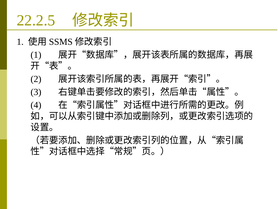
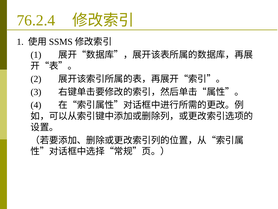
22.2.5: 22.2.5 -> 76.2.4
